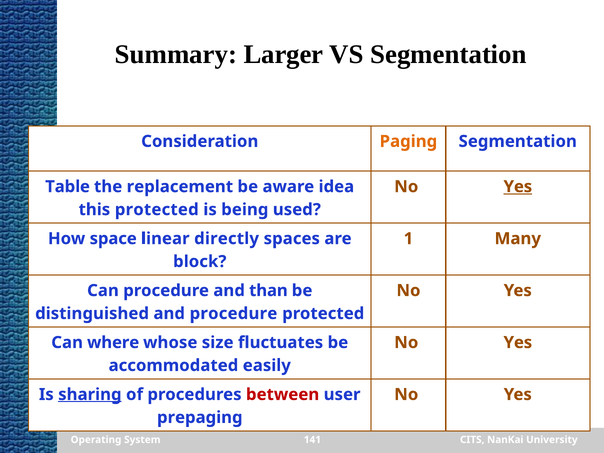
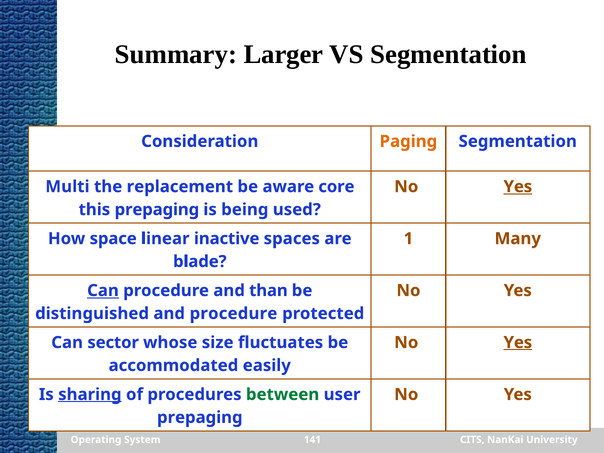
Table: Table -> Multi
idea: idea -> core
this protected: protected -> prepaging
directly: directly -> inactive
block: block -> blade
Can at (103, 291) underline: none -> present
where: where -> sector
Yes at (518, 343) underline: none -> present
between colour: red -> green
